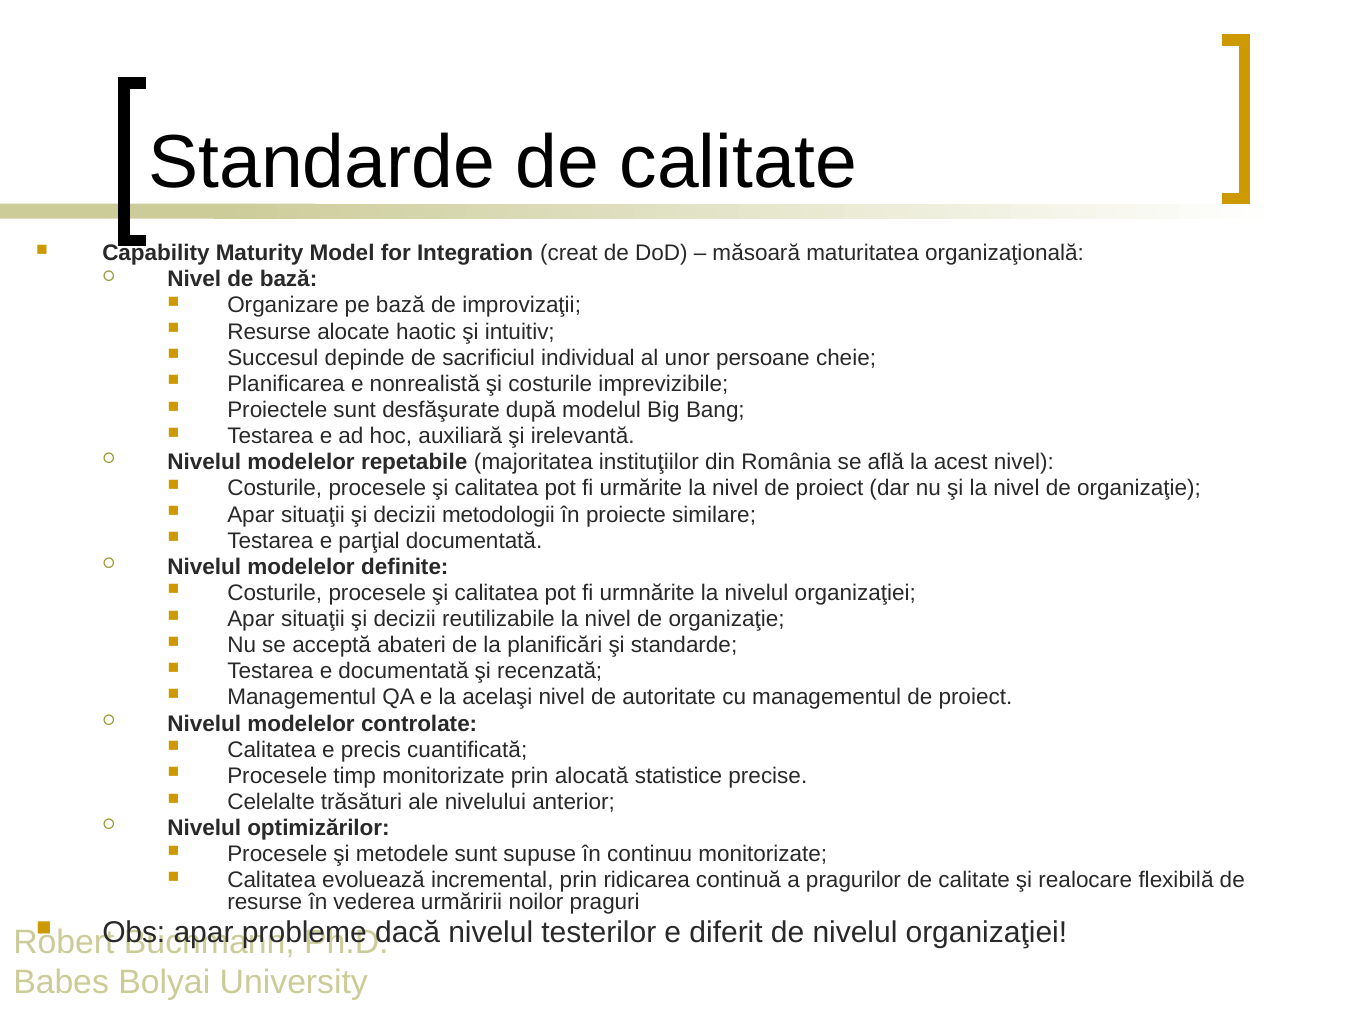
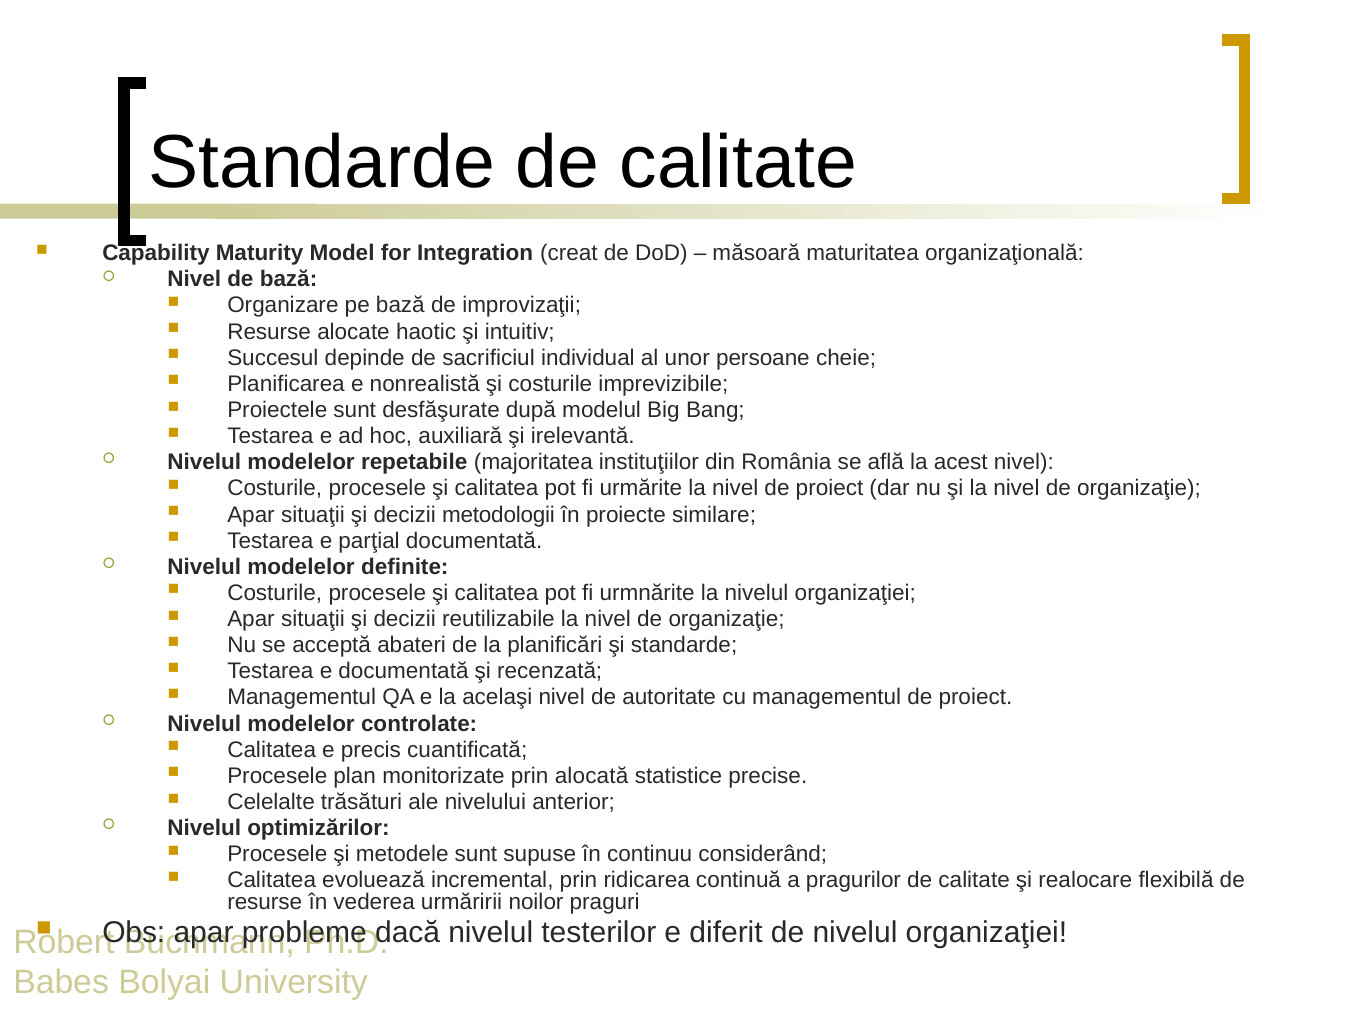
timp: timp -> plan
continuu monitorizate: monitorizate -> considerând
